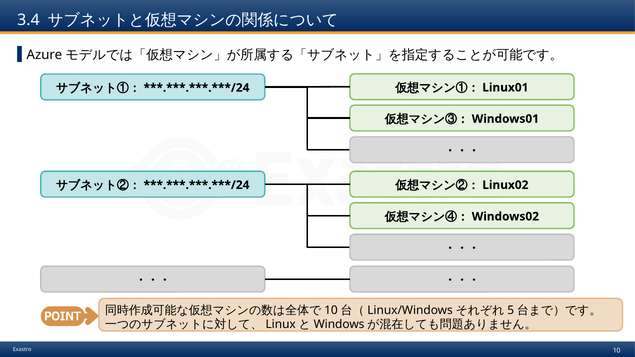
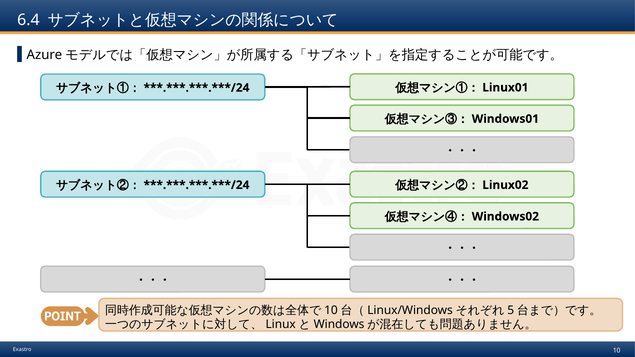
3.4: 3.4 -> 6.4
